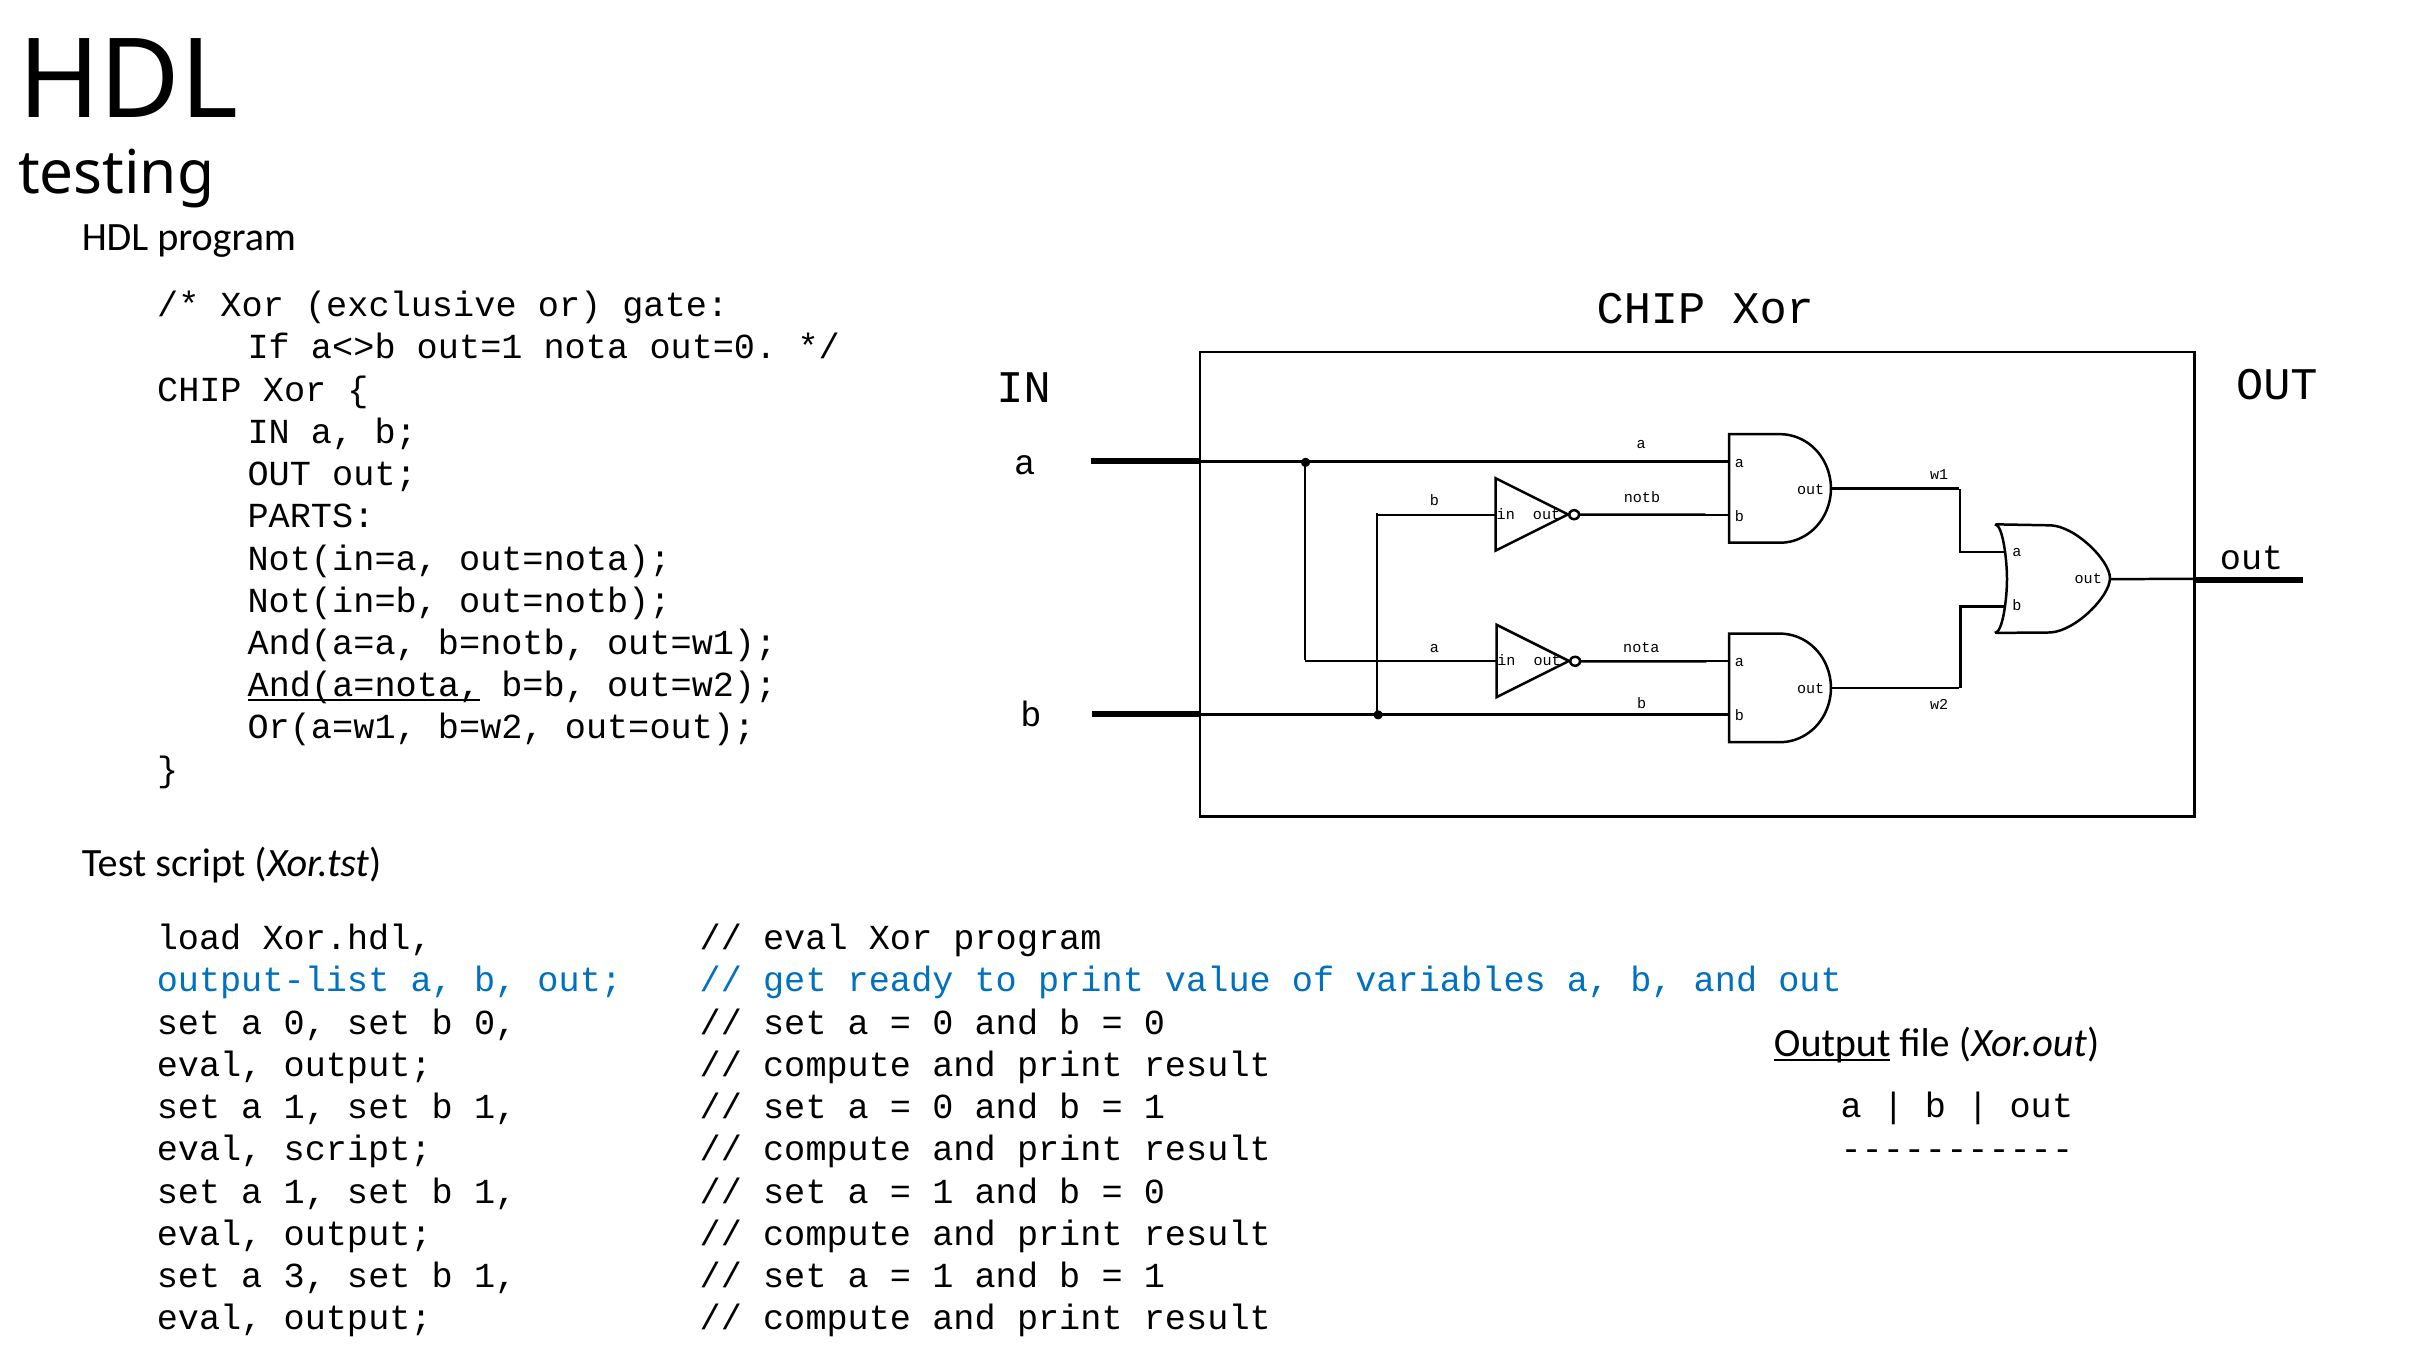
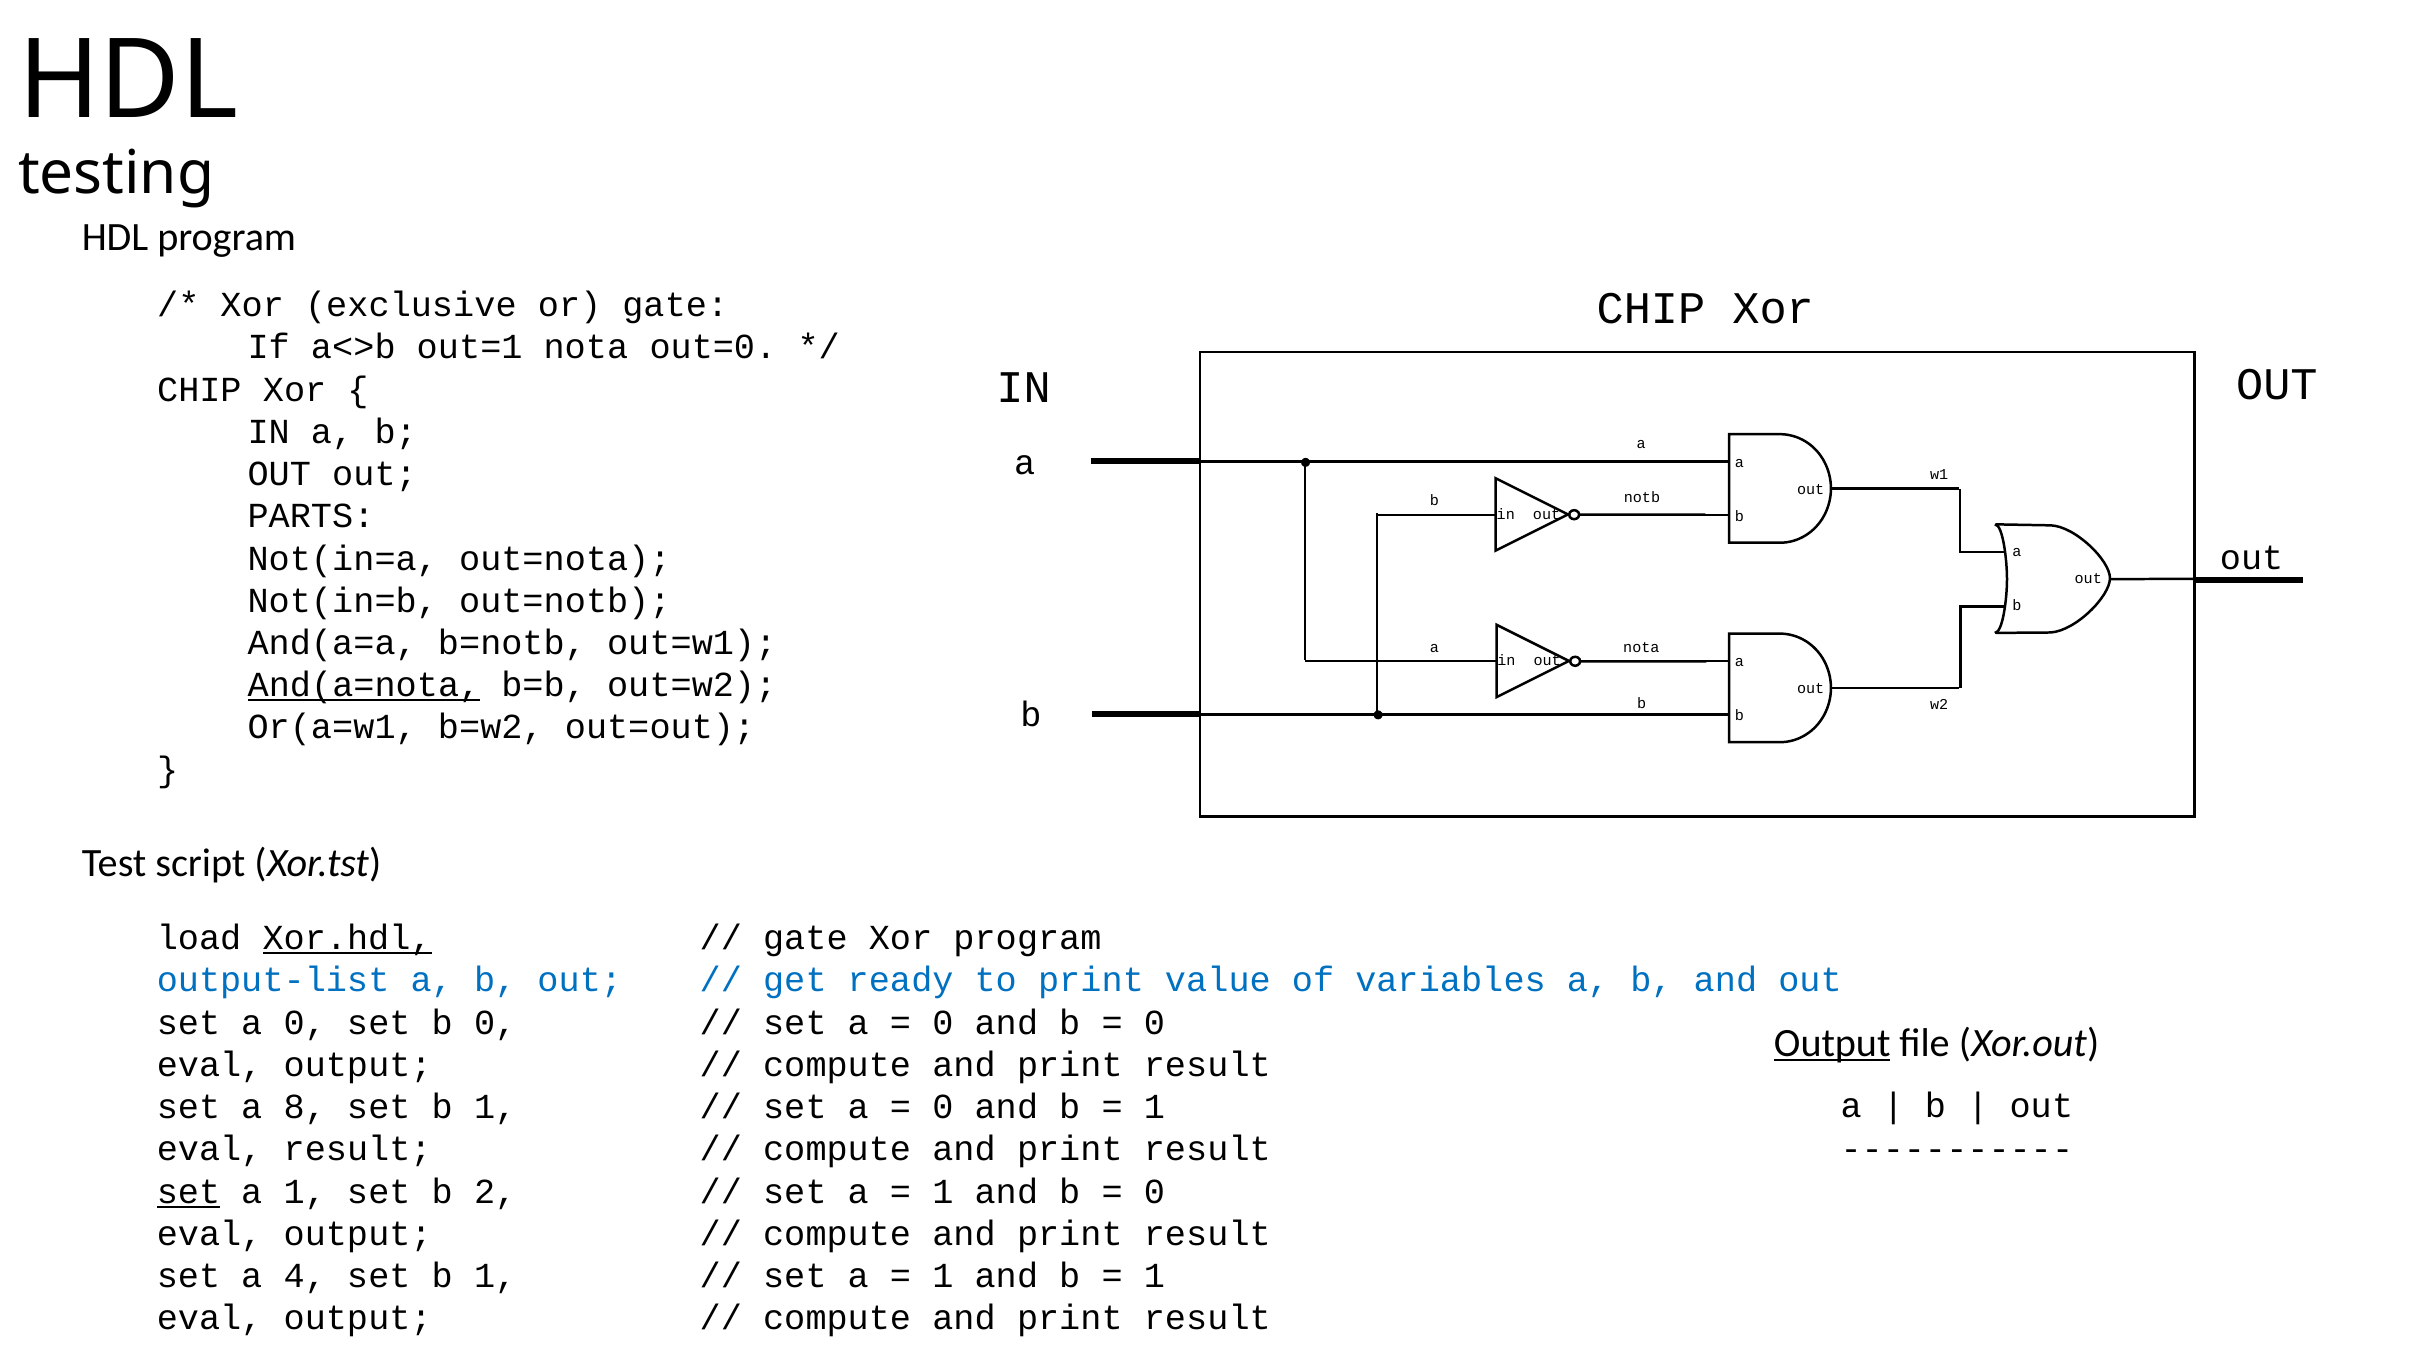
Xor.hdl underline: none -> present
eval at (805, 938): eval -> gate
1 at (305, 1107): 1 -> 8
eval script: script -> result
set at (188, 1192) underline: none -> present
1 at (495, 1192): 1 -> 2
3: 3 -> 4
